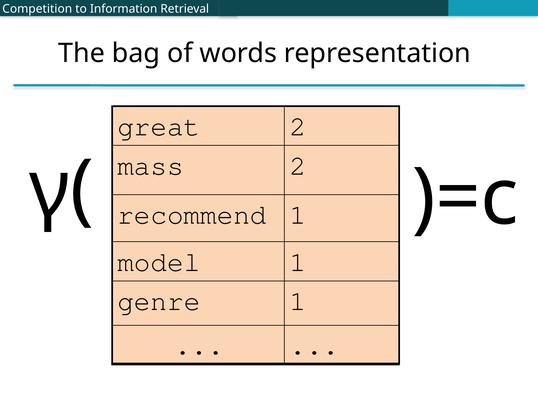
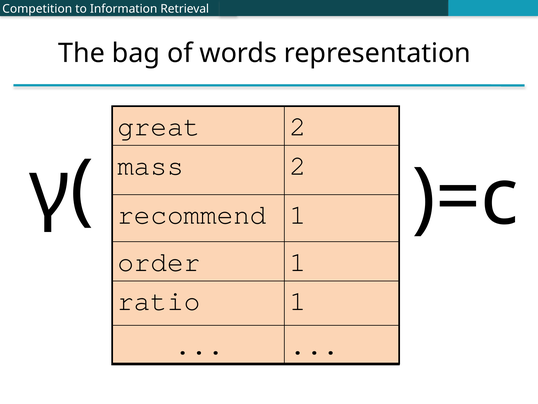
model: model -> order
genre: genre -> ratio
